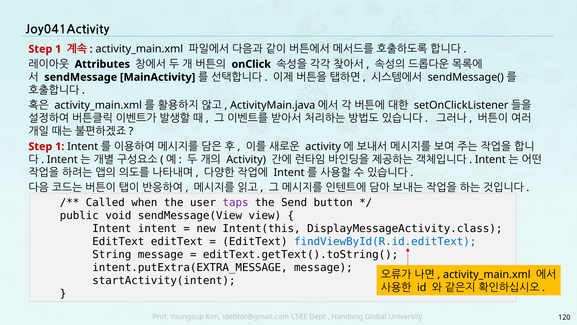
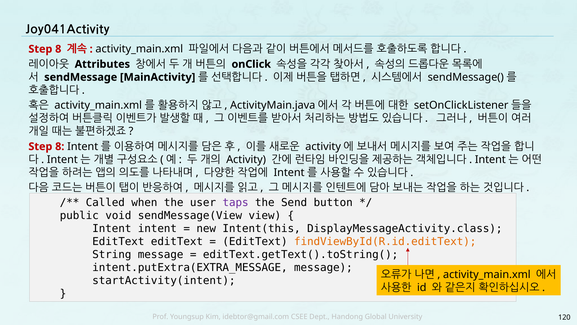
1 at (58, 49): 1 -> 8
1 at (60, 146): 1 -> 8
findViewById(R.id.editText colour: blue -> orange
